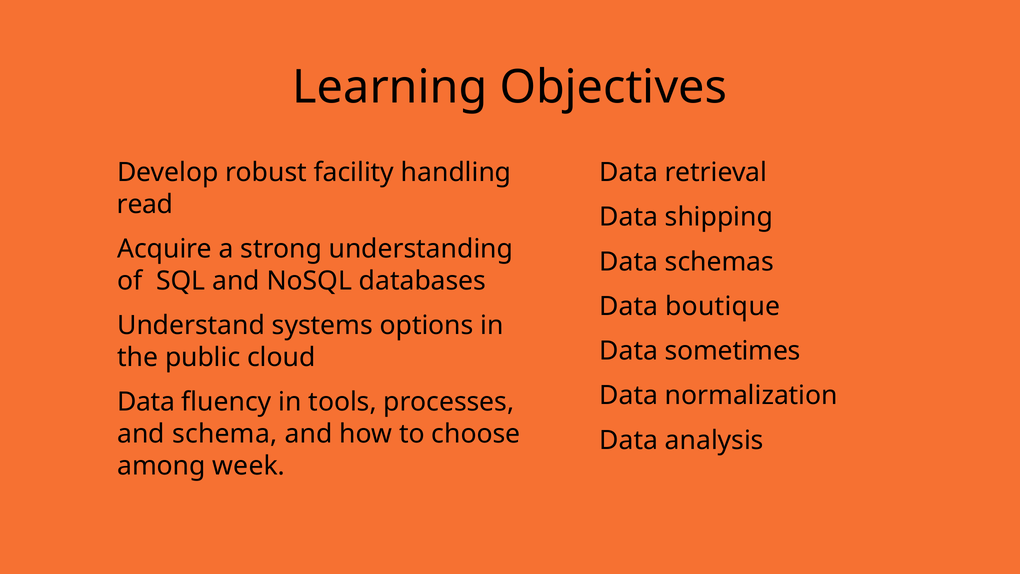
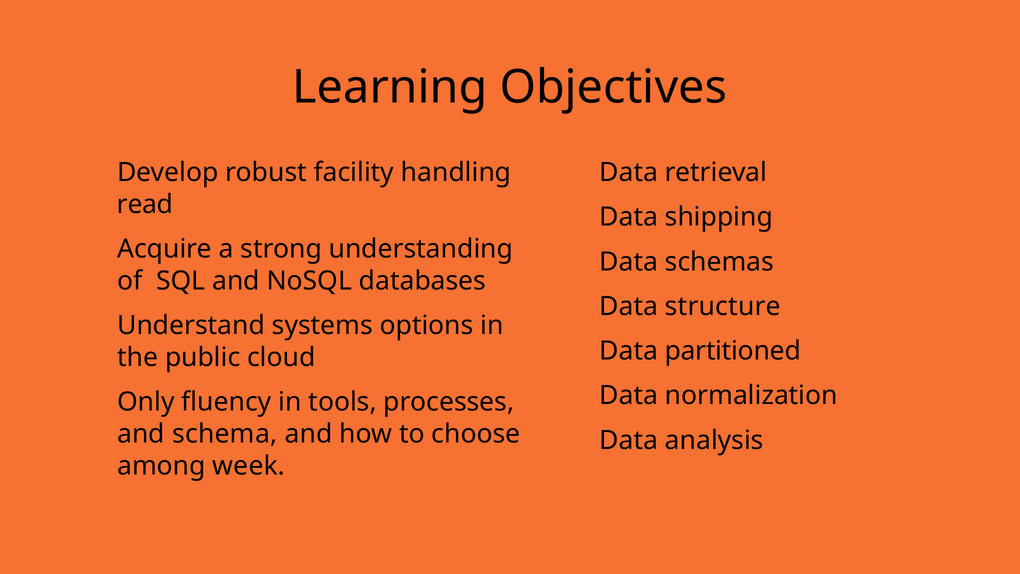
boutique: boutique -> structure
sometimes: sometimes -> partitioned
Data at (146, 402): Data -> Only
